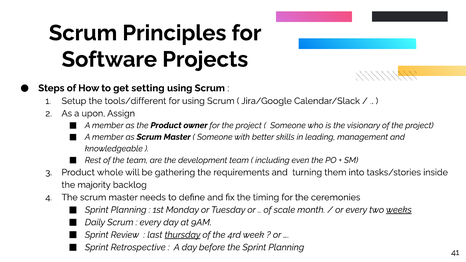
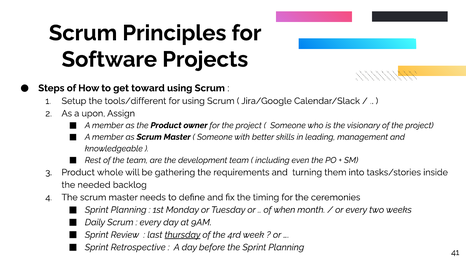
setting: setting -> toward
majority: majority -> needed
scale: scale -> when
weeks underline: present -> none
